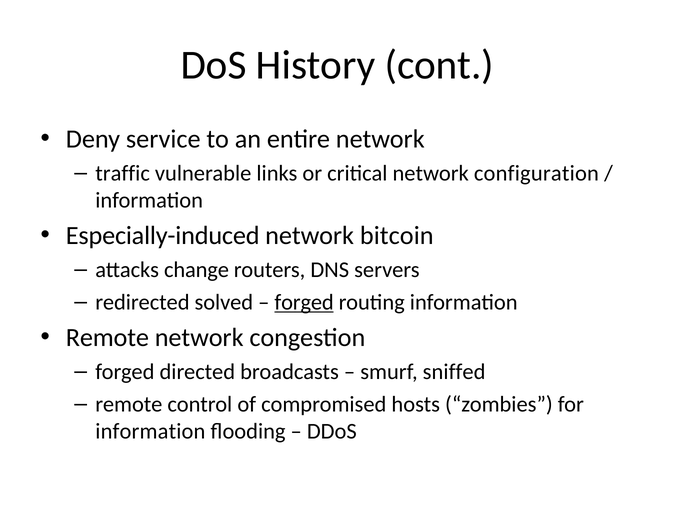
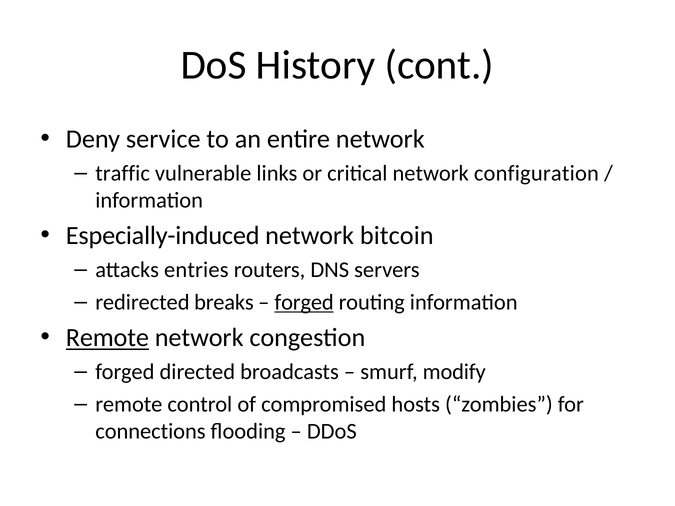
change: change -> entries
solved: solved -> breaks
Remote at (107, 338) underline: none -> present
sniffed: sniffed -> modify
information at (150, 431): information -> connections
